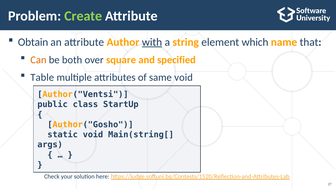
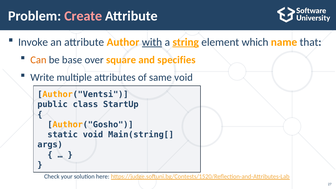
Create colour: light green -> pink
Obtain: Obtain -> Invoke
string underline: none -> present
both: both -> base
specified: specified -> specifies
Table: Table -> Write
